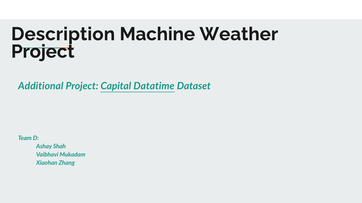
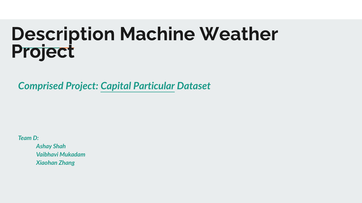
Additional: Additional -> Comprised
Datatime: Datatime -> Particular
